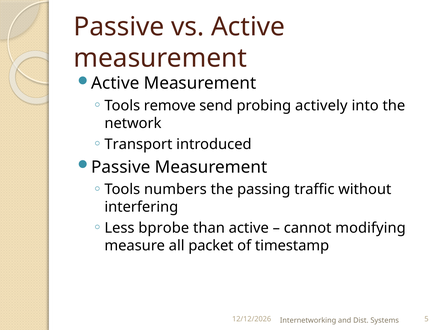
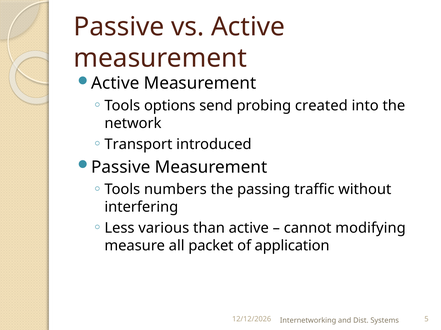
remove: remove -> options
actively: actively -> created
bprobe: bprobe -> various
timestamp: timestamp -> application
